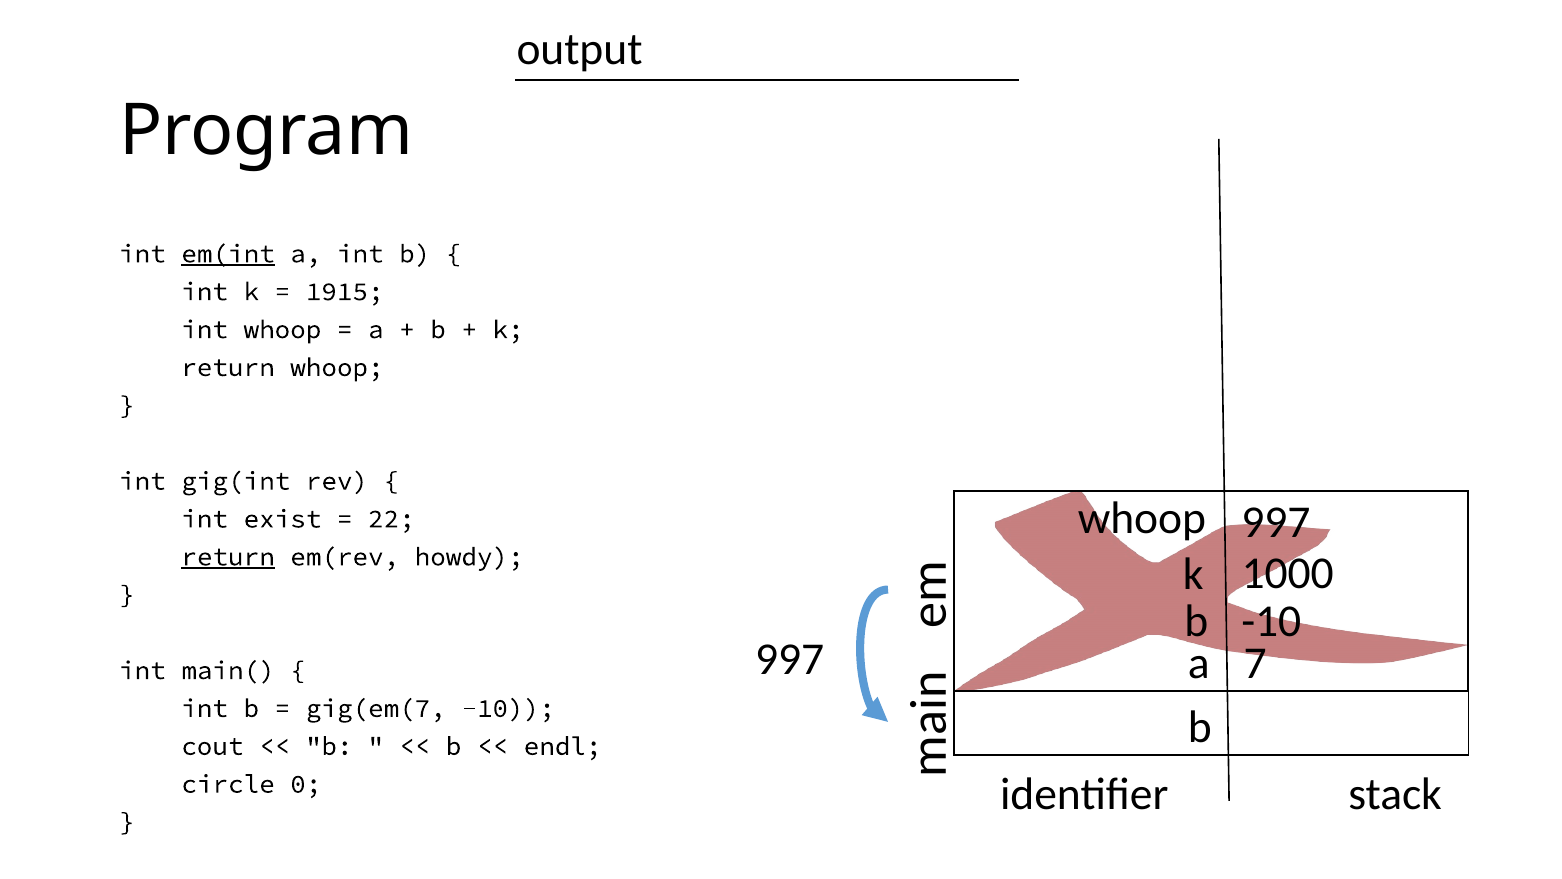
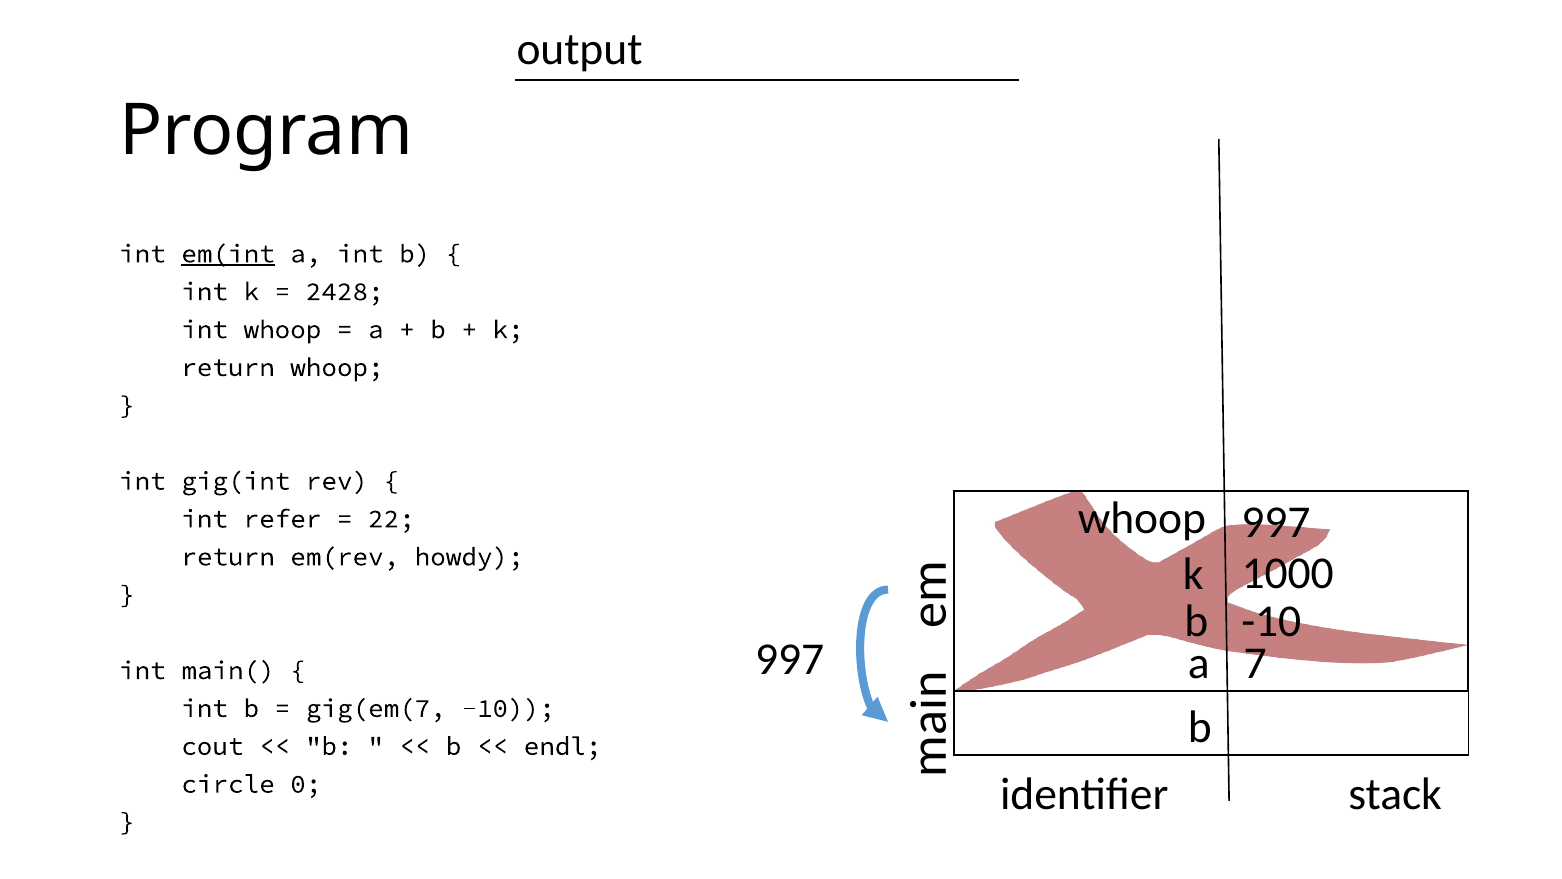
1915: 1915 -> 2428
exist: exist -> refer
return at (228, 557) underline: present -> none
